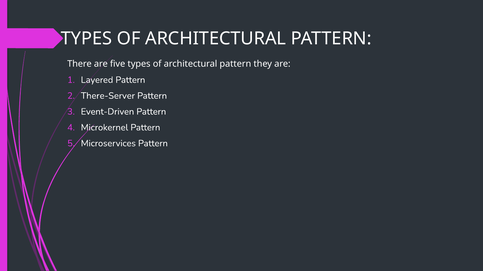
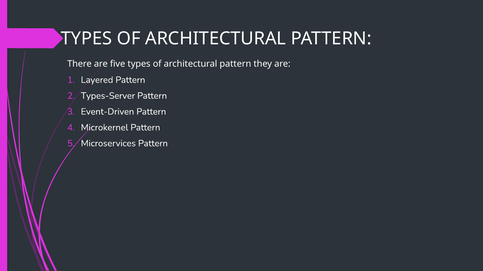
There-Server: There-Server -> Types-Server
